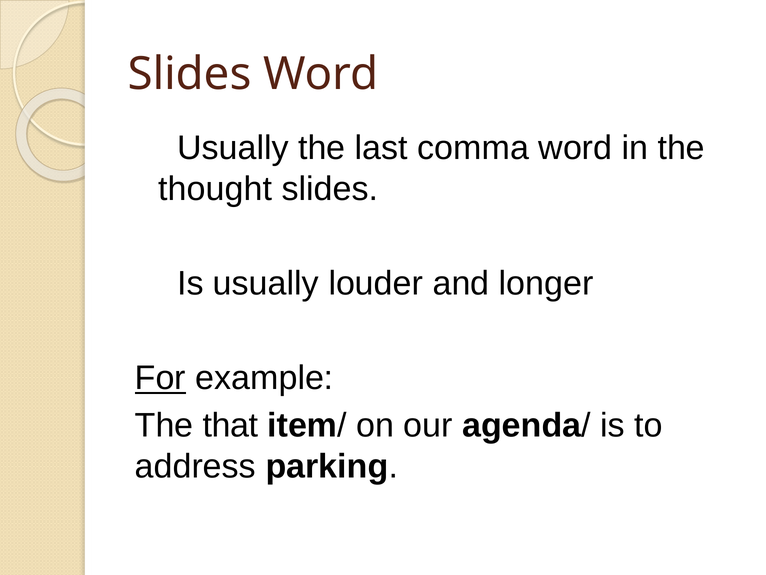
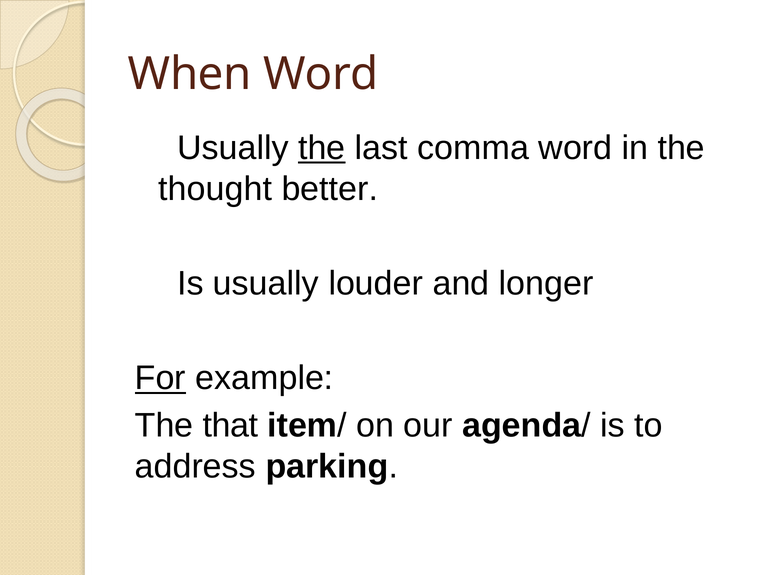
Slides at (190, 74): Slides -> When
the at (322, 148) underline: none -> present
thought slides: slides -> better
